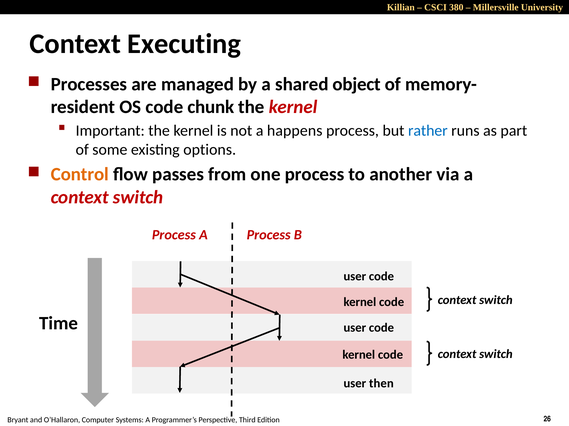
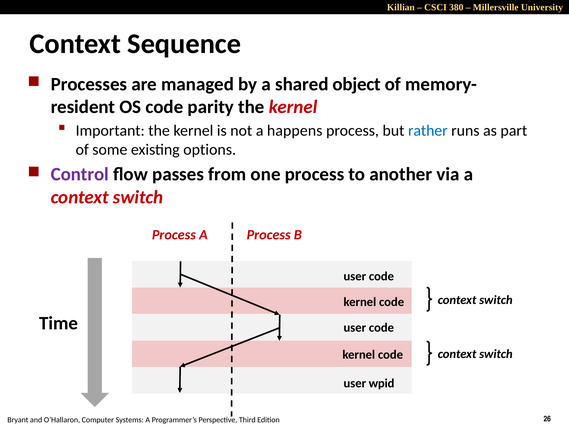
Executing: Executing -> Sequence
chunk: chunk -> parity
Control colour: orange -> purple
then: then -> wpid
